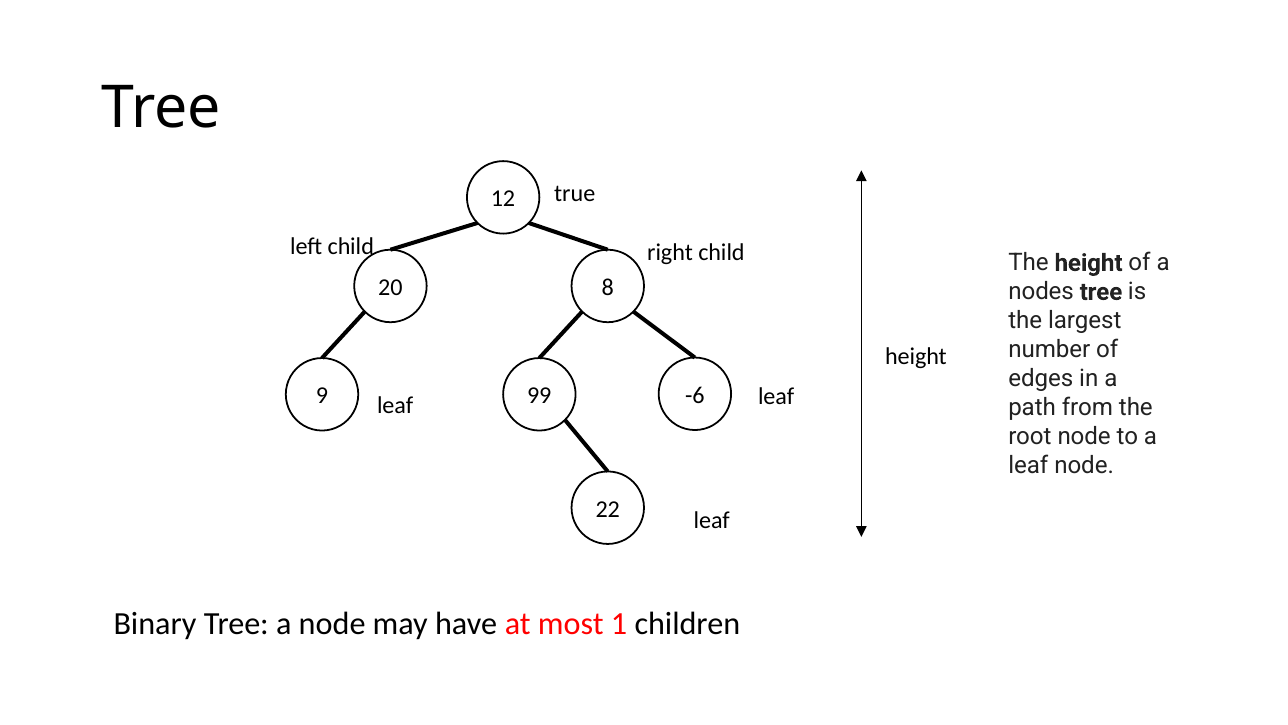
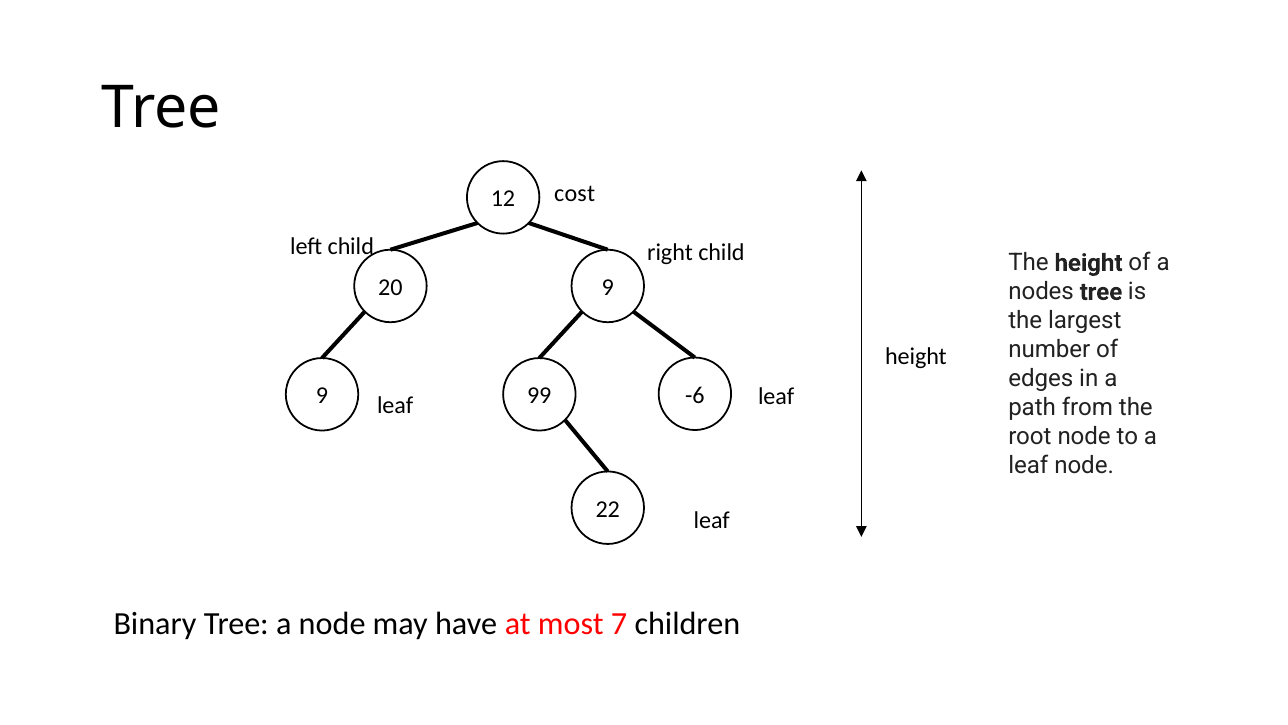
true: true -> cost
20 8: 8 -> 9
1: 1 -> 7
